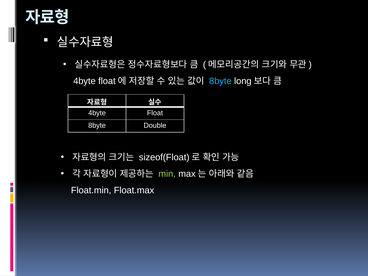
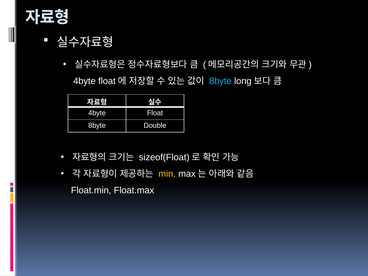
min colour: light green -> yellow
